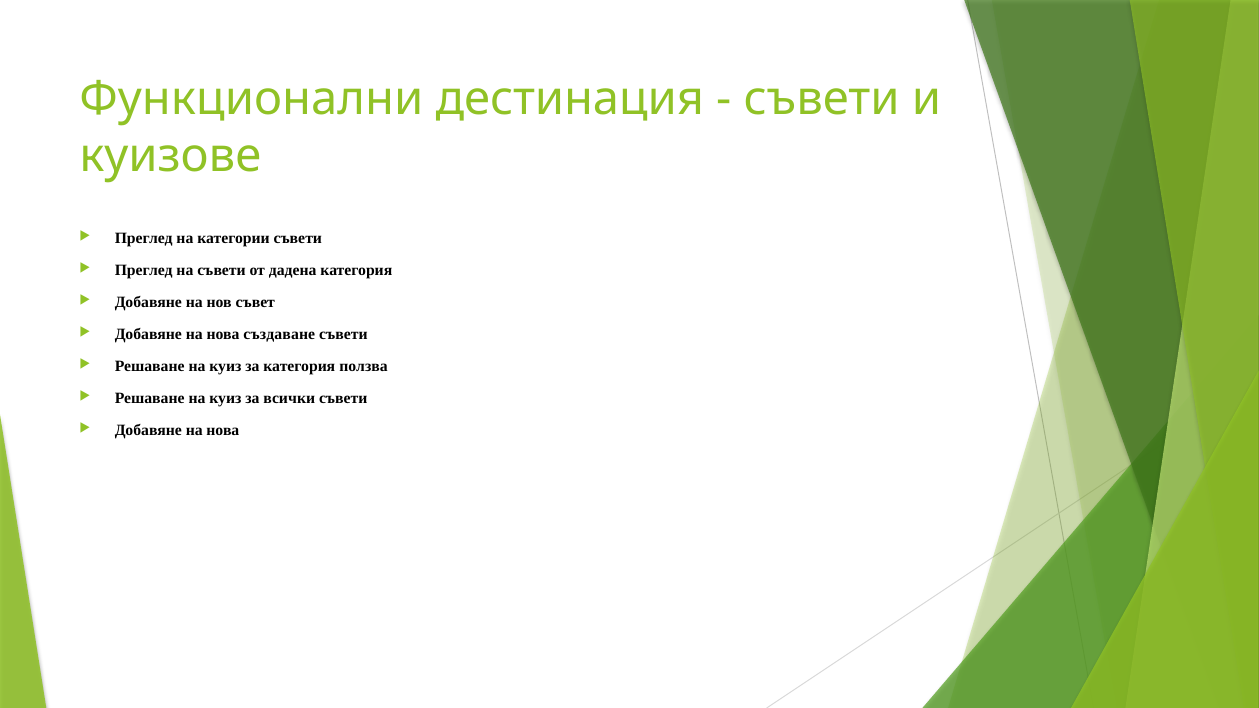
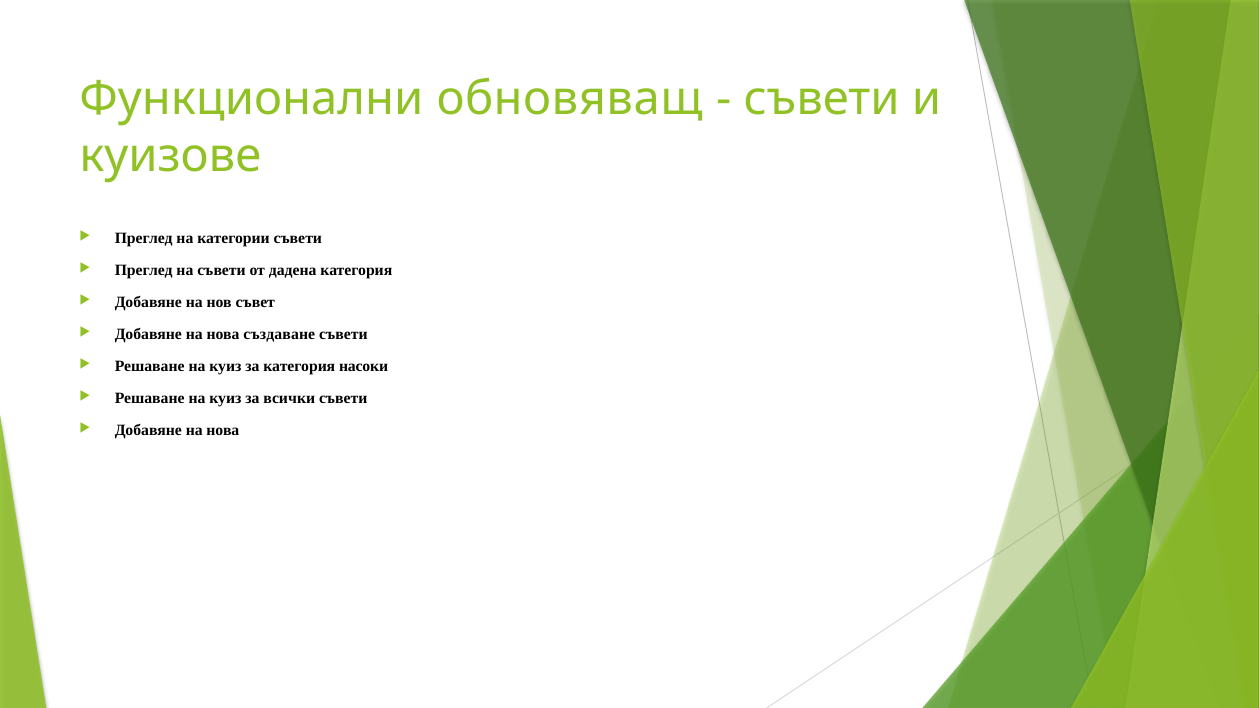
дестинация: дестинация -> обновяващ
ползва: ползва -> насоки
